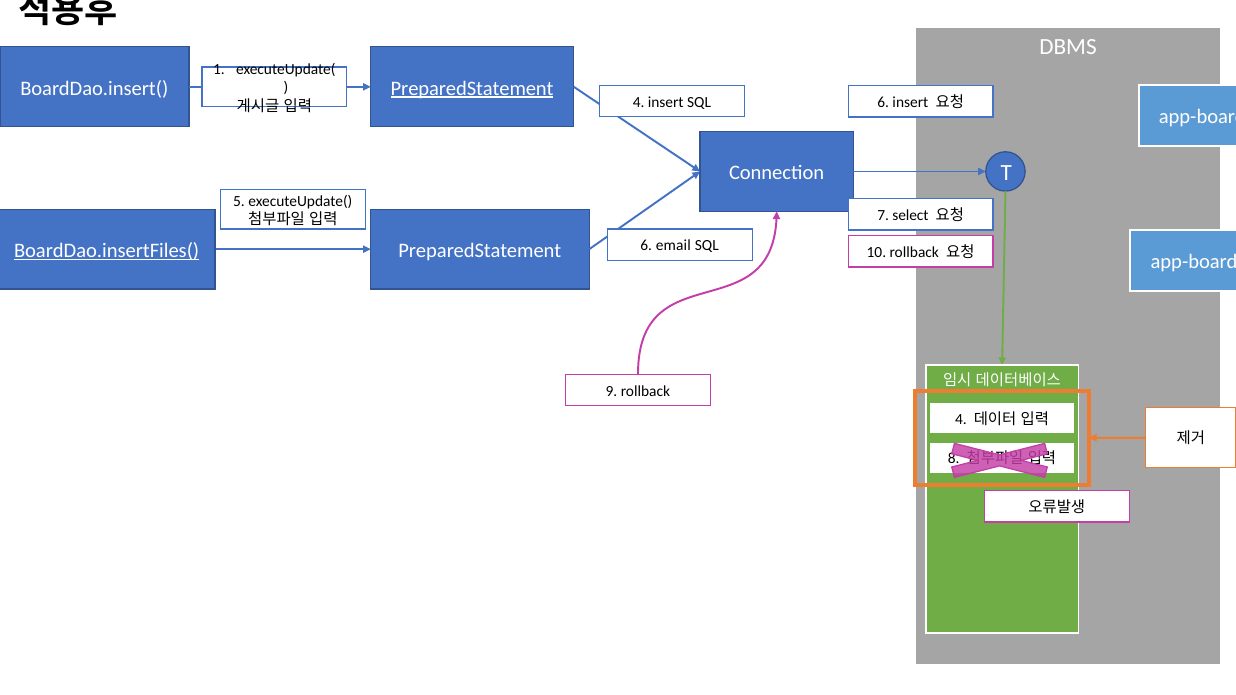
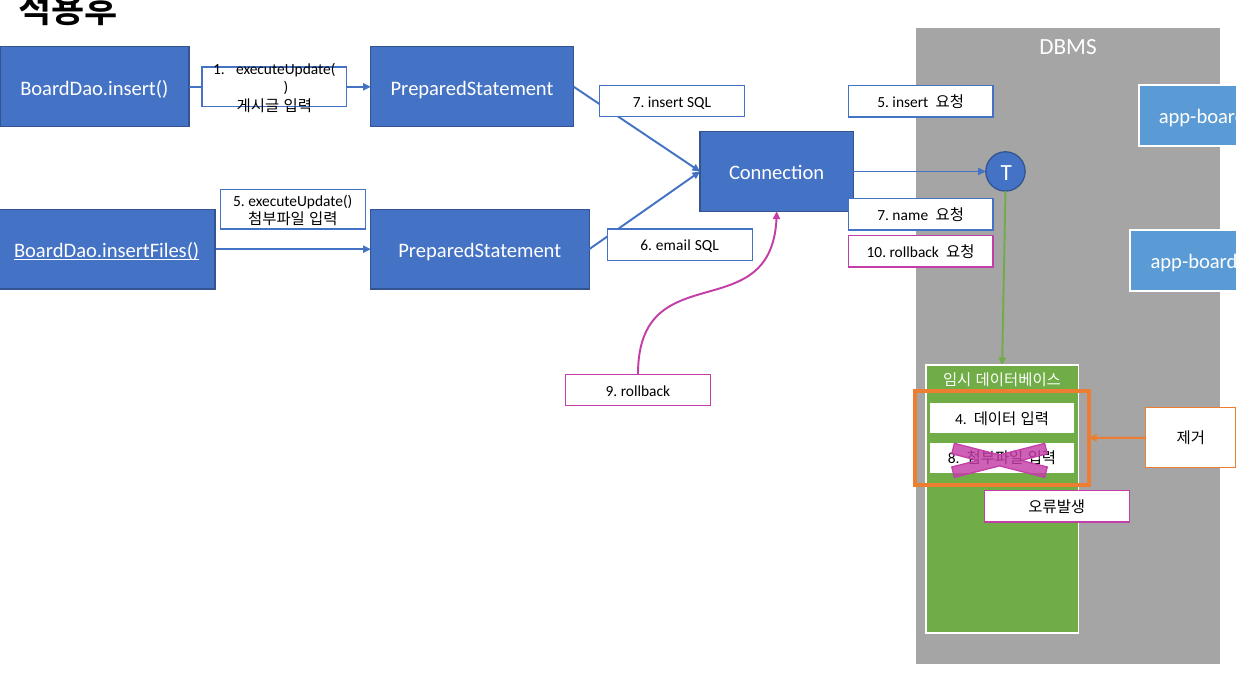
PreparedStatement at (472, 88) underline: present -> none
4 at (639, 102): 4 -> 7
SQL 6: 6 -> 5
select: select -> name
